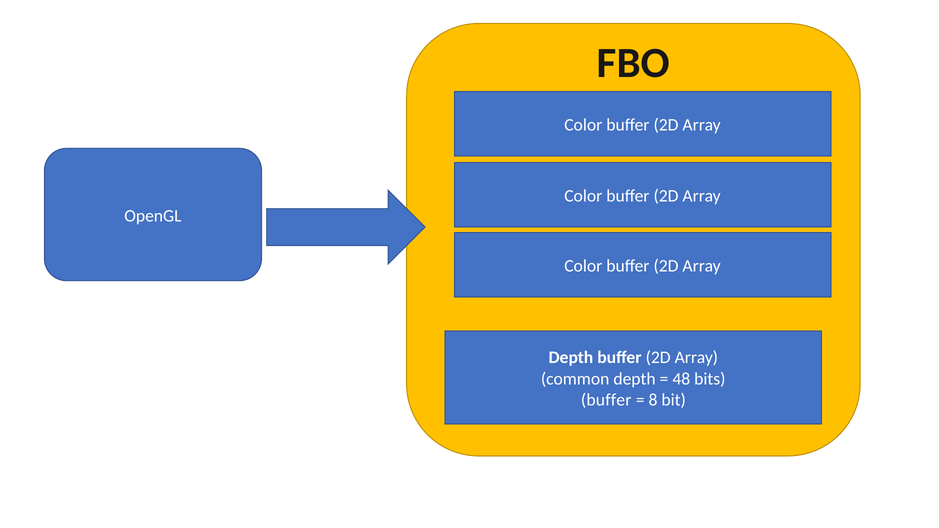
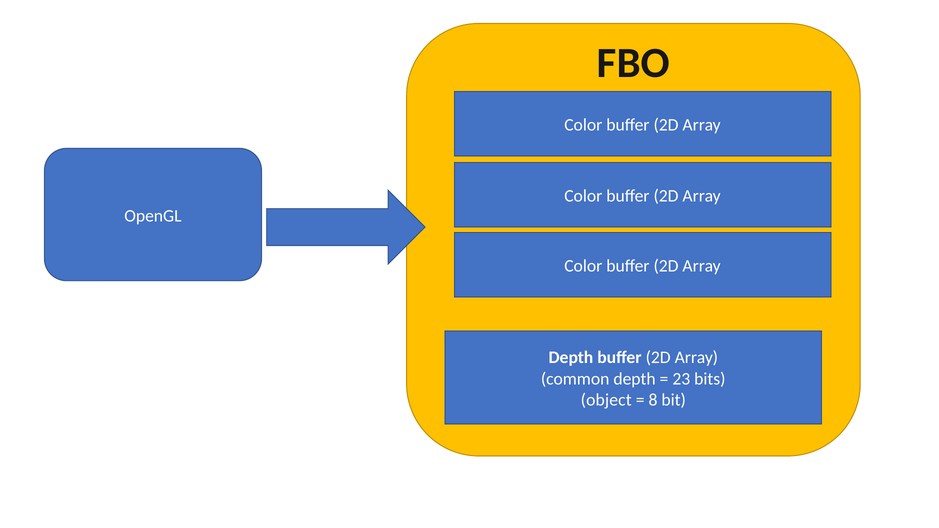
48: 48 -> 23
buffer at (606, 400): buffer -> object
